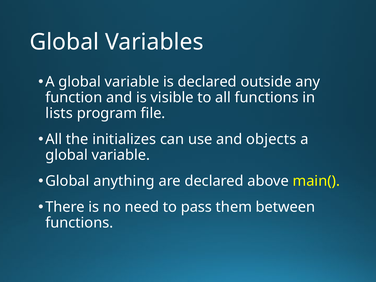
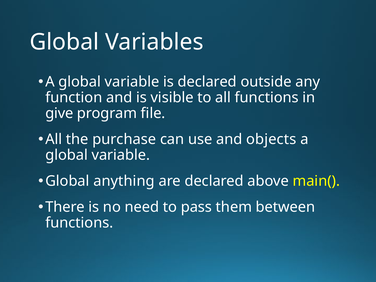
lists: lists -> give
initializes: initializes -> purchase
